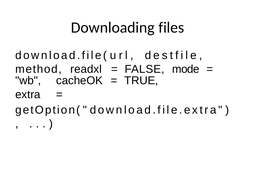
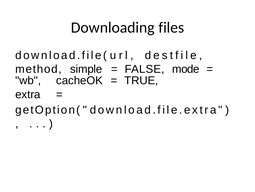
readxl: readxl -> simple
